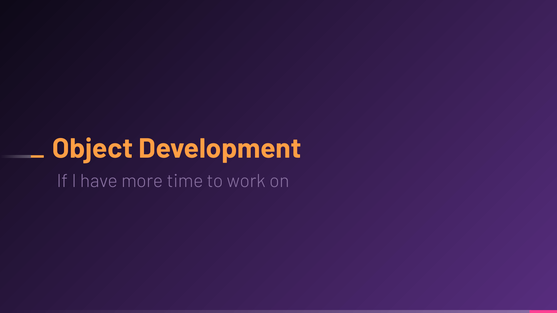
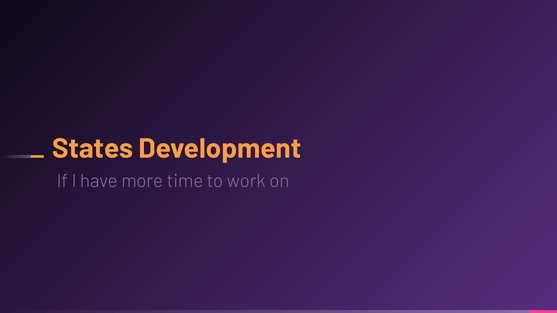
Object: Object -> States
